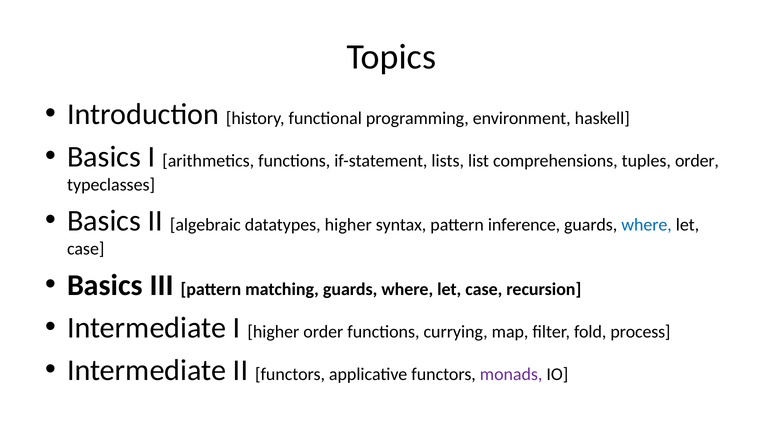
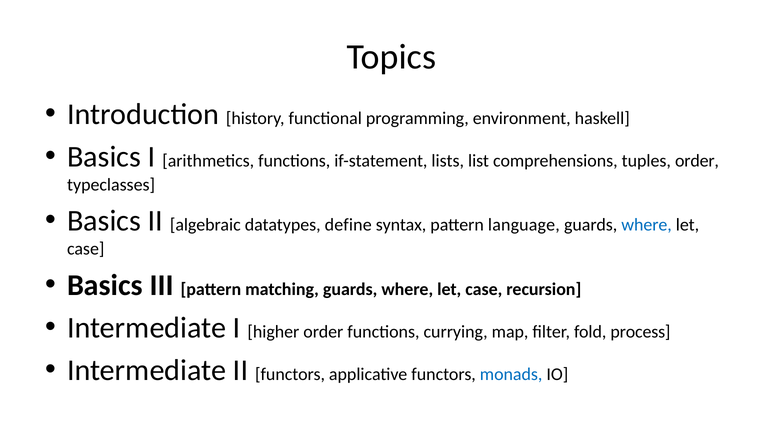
datatypes higher: higher -> define
inference: inference -> language
monads colour: purple -> blue
